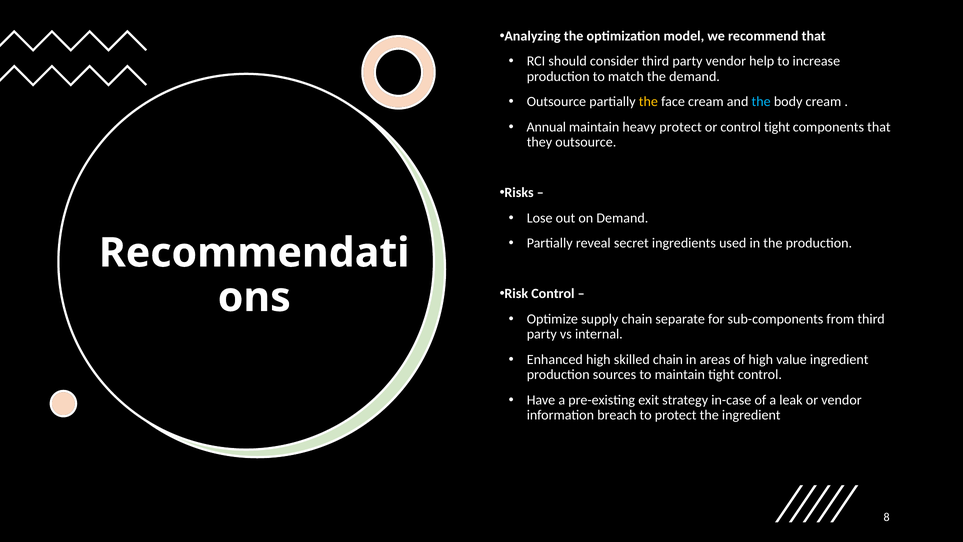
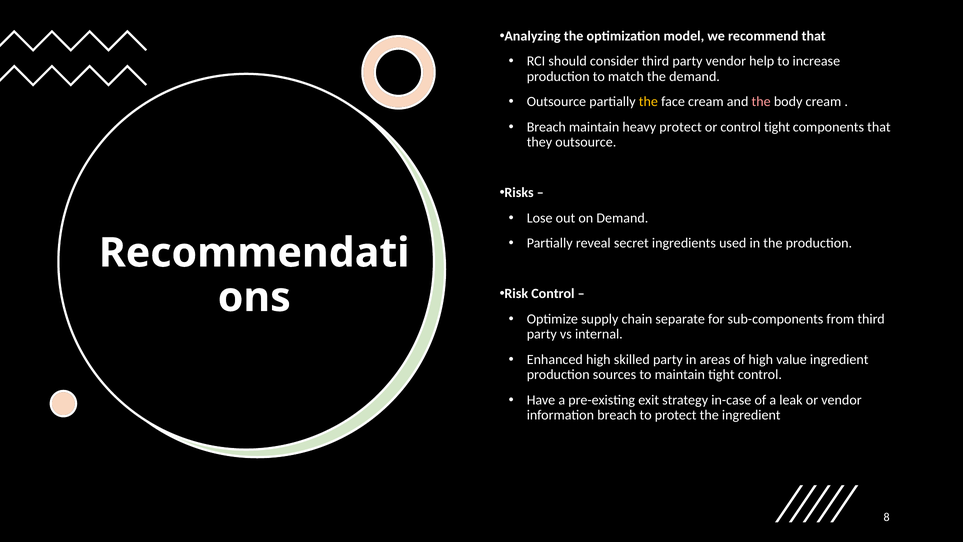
the at (761, 102) colour: light blue -> pink
Annual at (546, 127): Annual -> Breach
skilled chain: chain -> party
